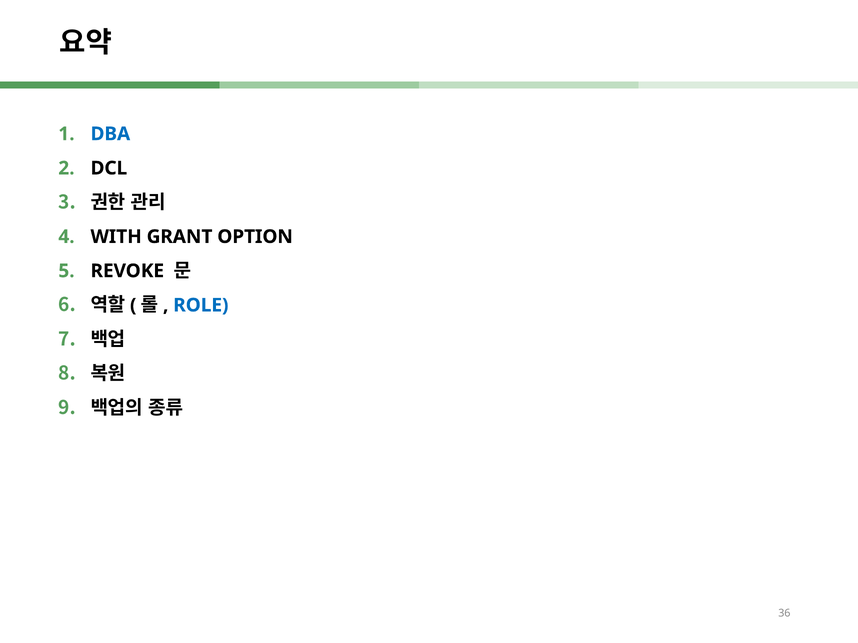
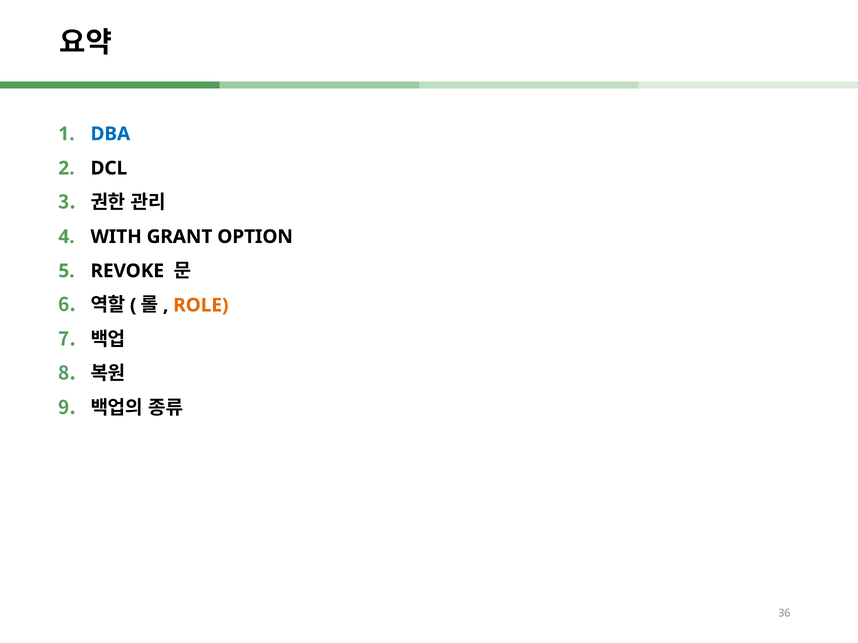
ROLE colour: blue -> orange
